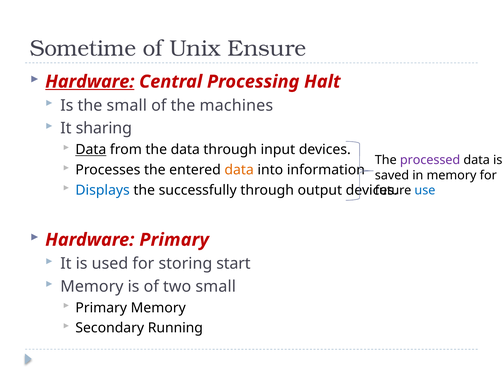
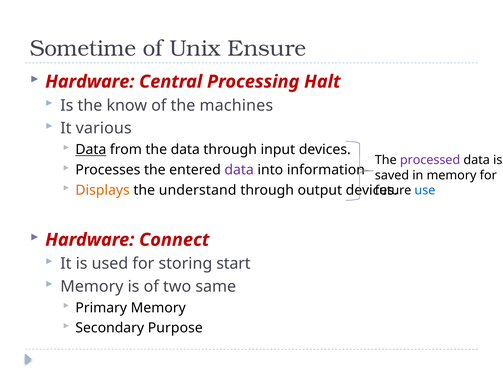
Hardware at (90, 82) underline: present -> none
the small: small -> know
sharing: sharing -> various
data at (239, 170) colour: orange -> purple
Displays colour: blue -> orange
successfully: successfully -> understand
Hardware Primary: Primary -> Connect
two small: small -> same
Running: Running -> Purpose
